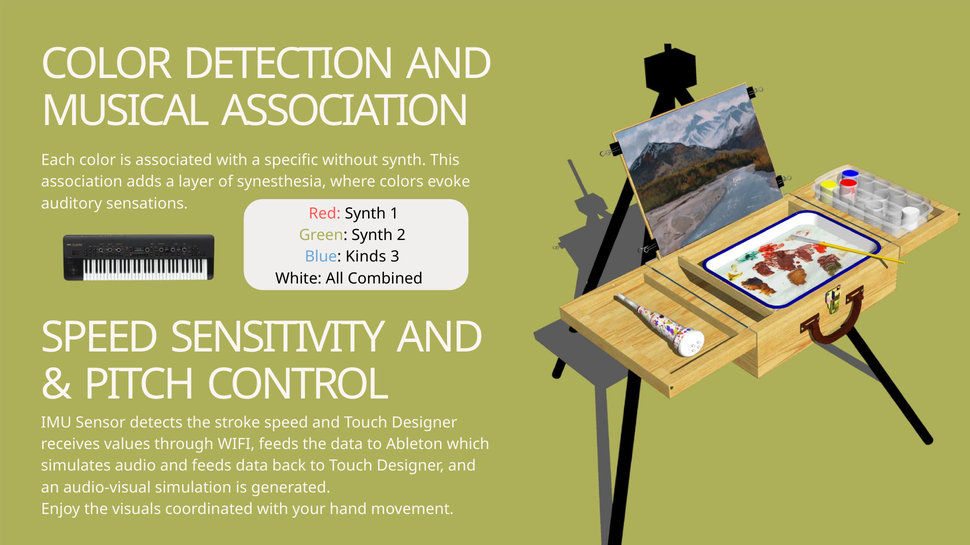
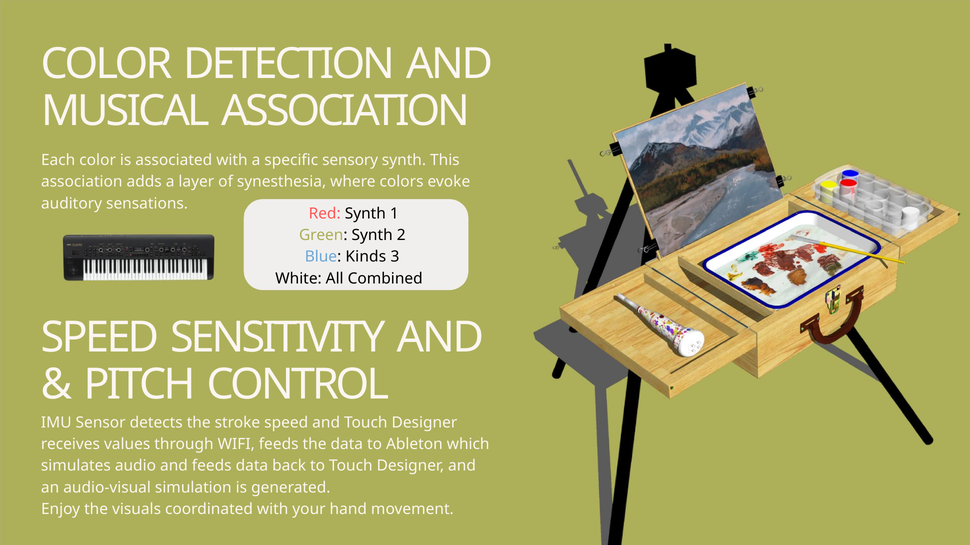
without: without -> sensory
